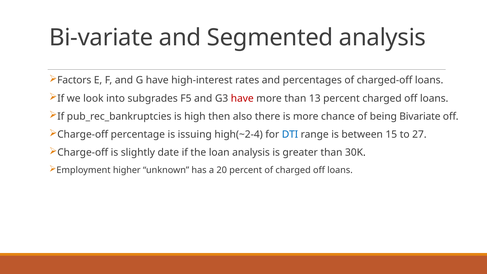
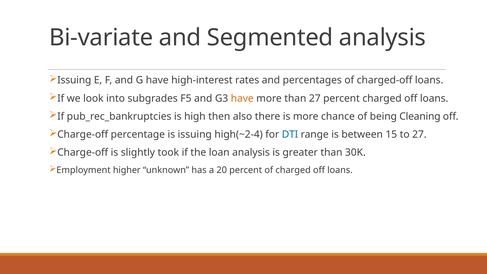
Factors at (74, 80): Factors -> Issuing
have at (242, 98) colour: red -> orange
than 13: 13 -> 27
Bivariate: Bivariate -> Cleaning
date: date -> took
